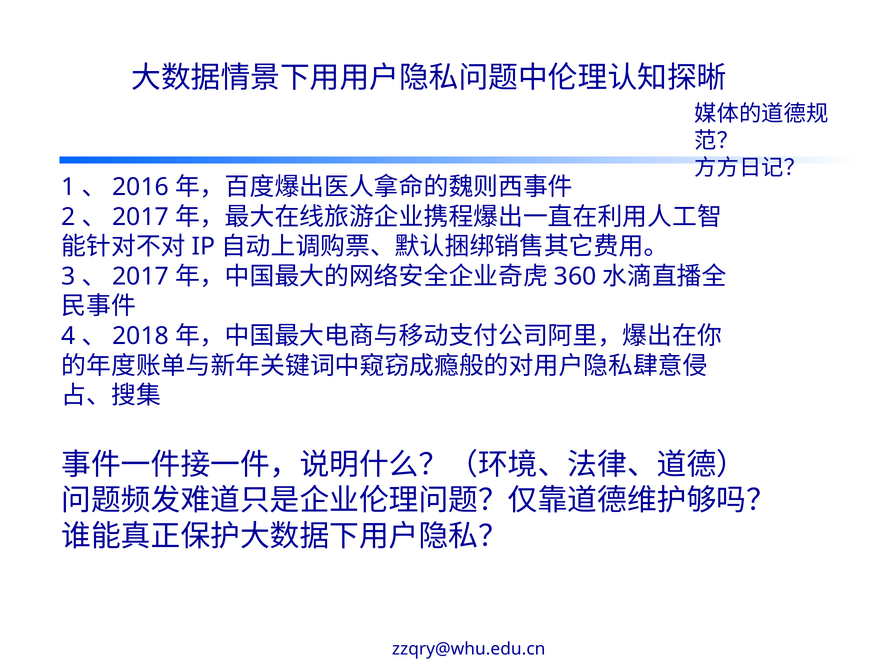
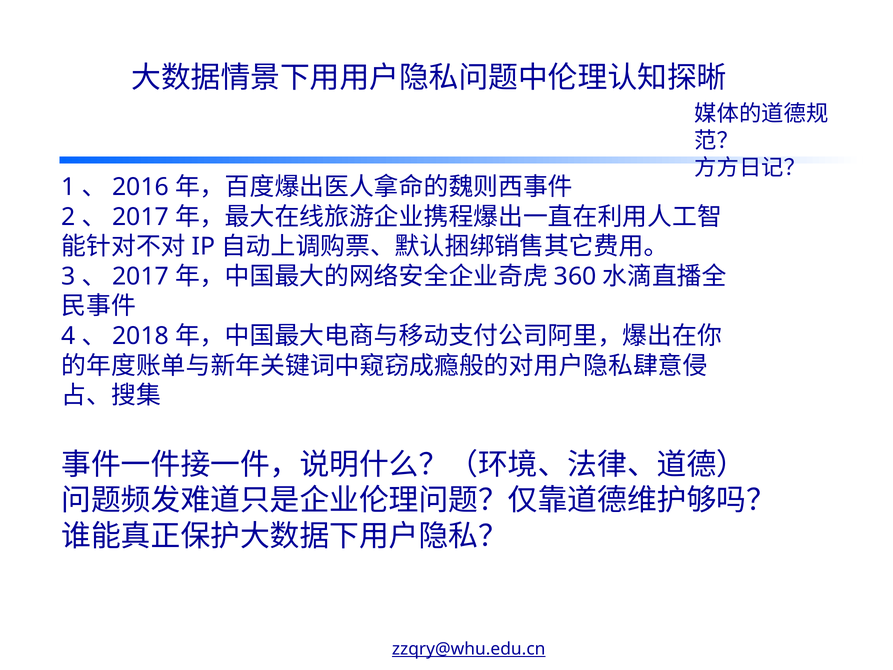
zzqry@whu.edu.cn underline: none -> present
